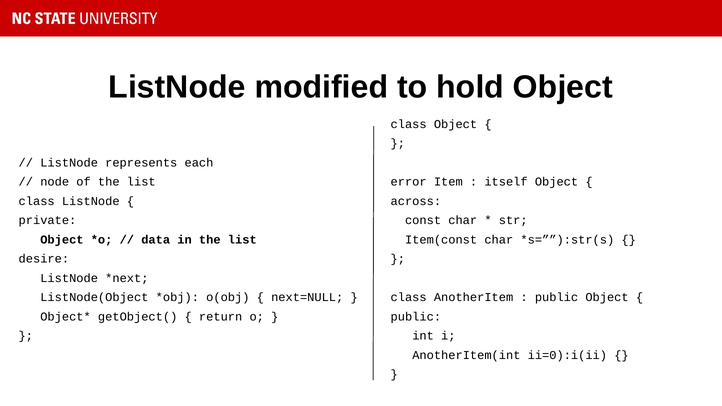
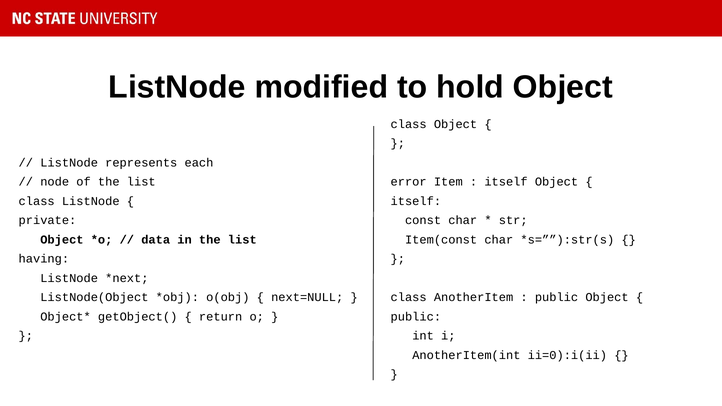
across at (416, 201): across -> itself
desire: desire -> having
